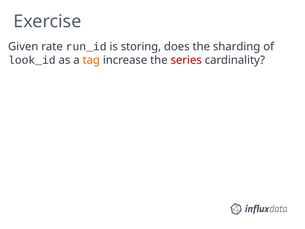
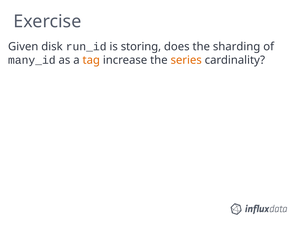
rate: rate -> disk
look_id: look_id -> many_id
series colour: red -> orange
